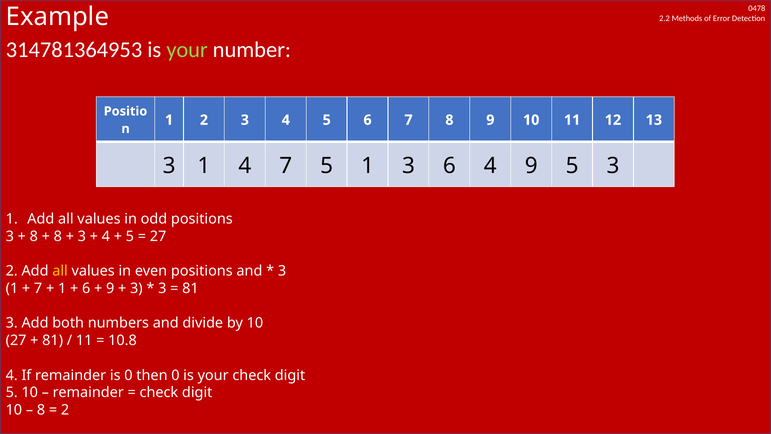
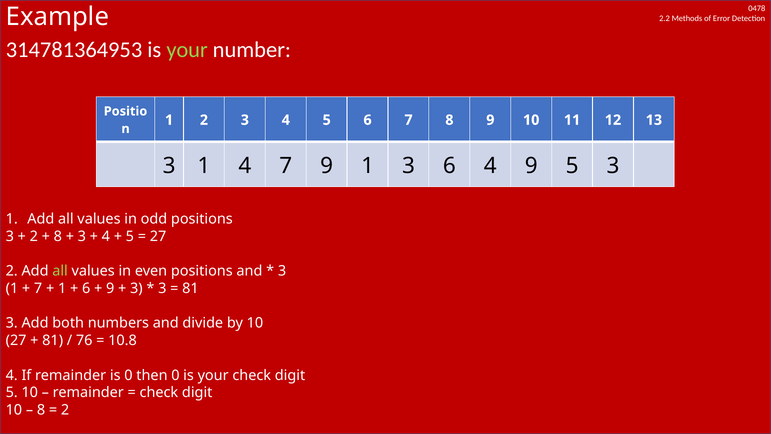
7 5: 5 -> 9
8 at (34, 236): 8 -> 2
all at (60, 271) colour: yellow -> light green
11 at (84, 340): 11 -> 76
